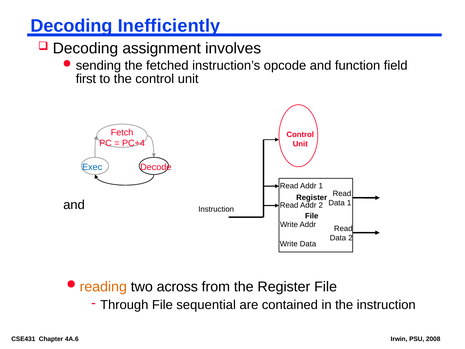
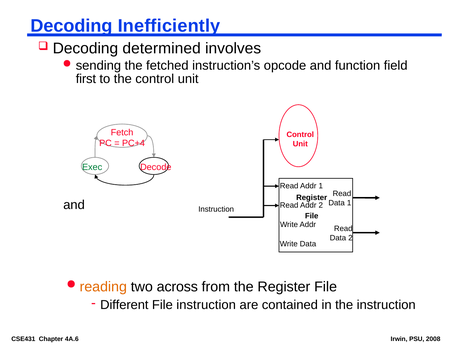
assignment: assignment -> determined
Exec colour: blue -> green
Through: Through -> Different
File sequential: sequential -> instruction
